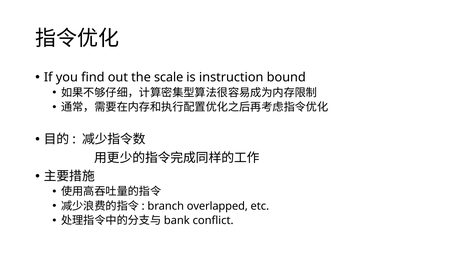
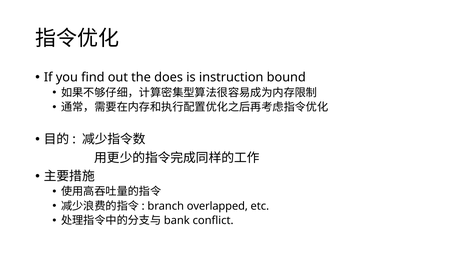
scale: scale -> does
